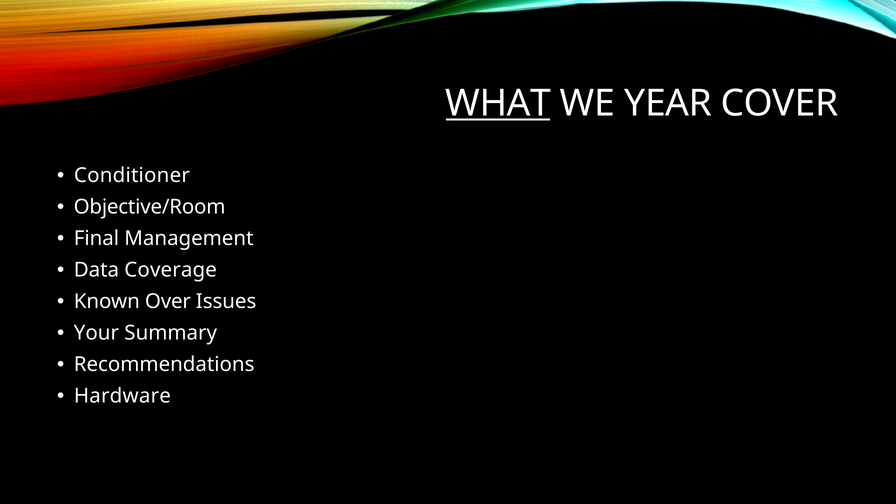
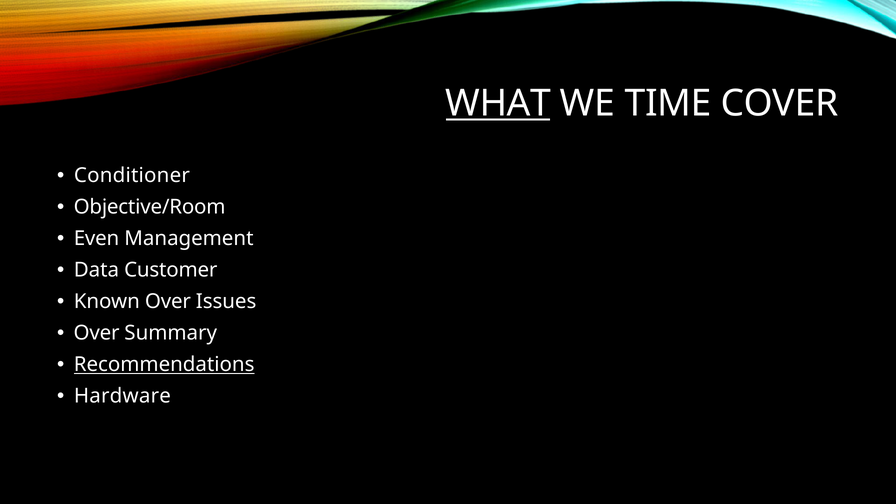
YEAR: YEAR -> TIME
Final: Final -> Even
Coverage: Coverage -> Customer
Your at (96, 333): Your -> Over
Recommendations underline: none -> present
